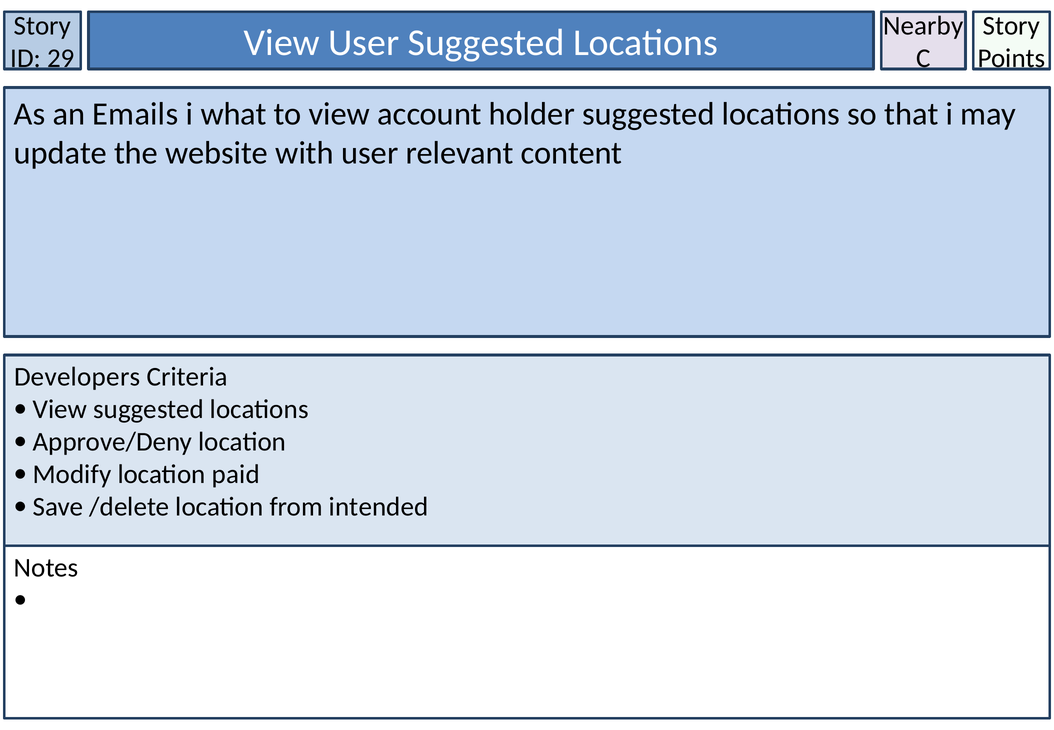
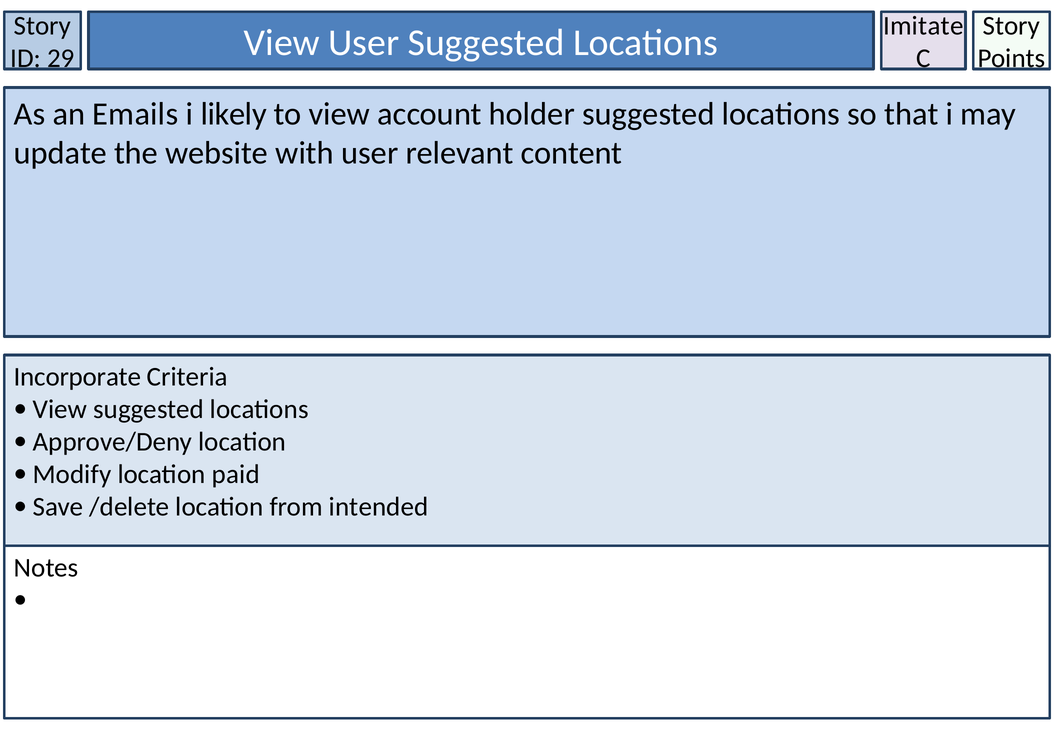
Nearby: Nearby -> Imitate
what: what -> likely
Developers: Developers -> Incorporate
